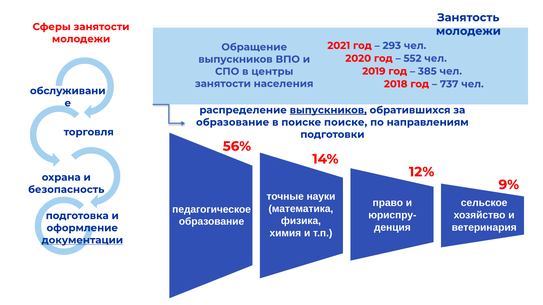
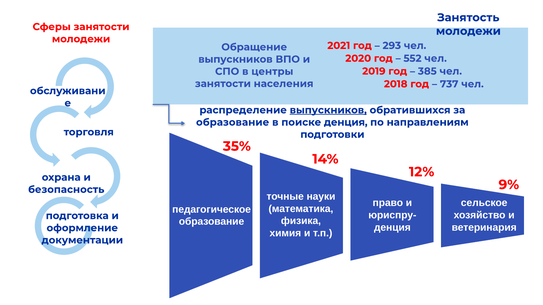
поиске поиске: поиске -> денция
56%: 56% -> 35%
документации underline: present -> none
